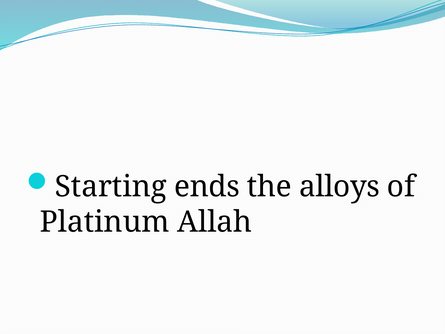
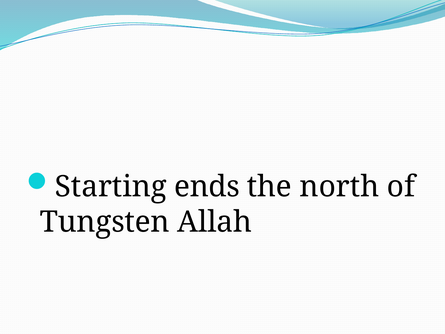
alloys: alloys -> north
Platinum: Platinum -> Tungsten
